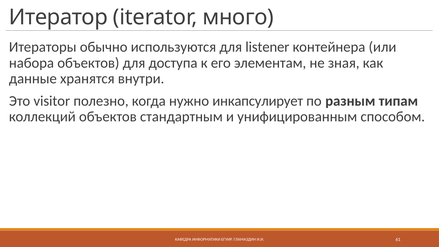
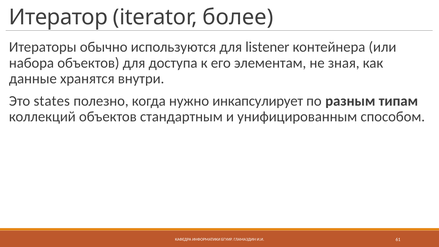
много: много -> более
visitor: visitor -> states
